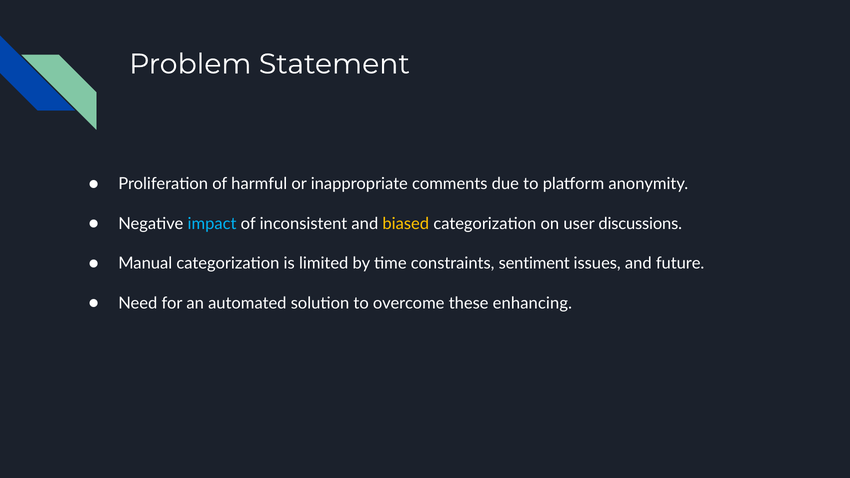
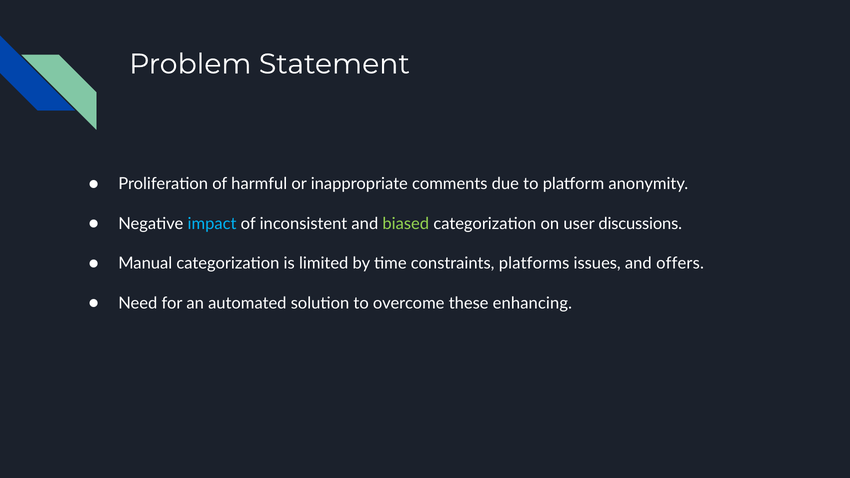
biased colour: yellow -> light green
sentiment: sentiment -> platforms
future: future -> offers
